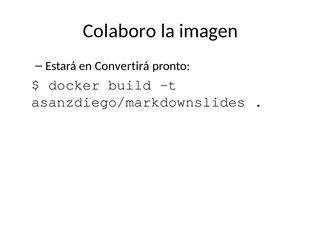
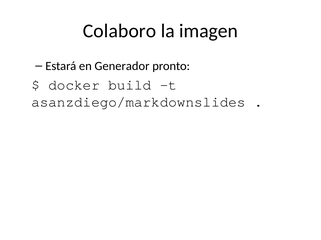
Convertirá: Convertirá -> Generador
